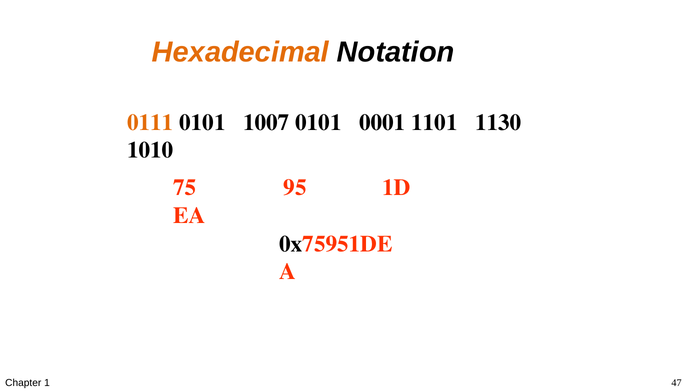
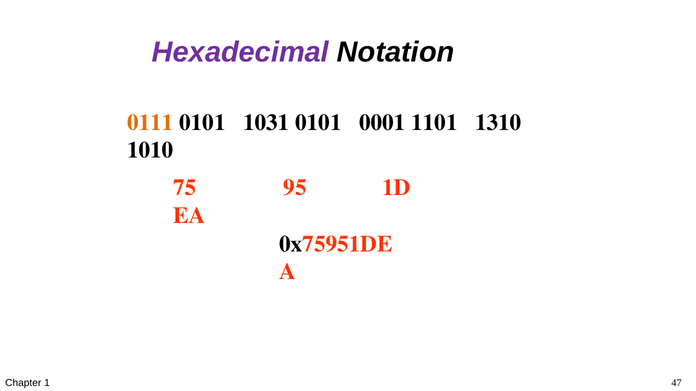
Hexadecimal colour: orange -> purple
1007: 1007 -> 1031
1130: 1130 -> 1310
